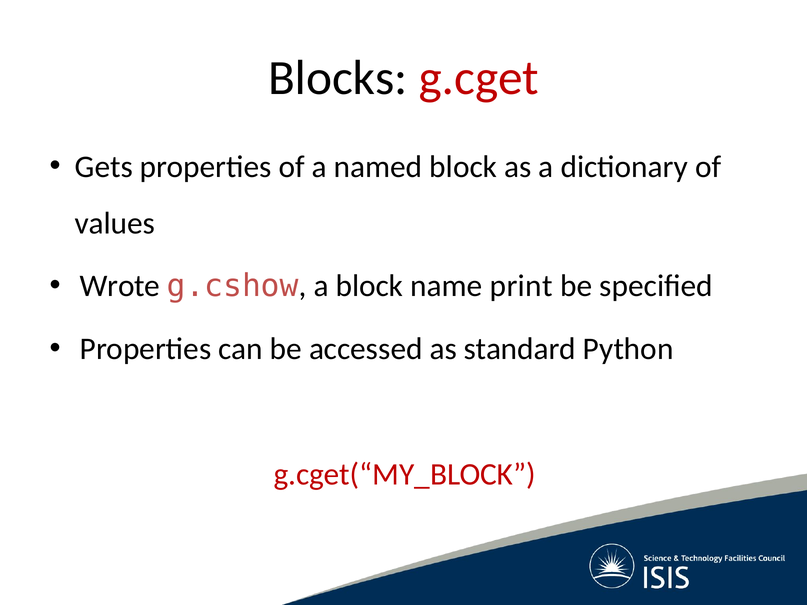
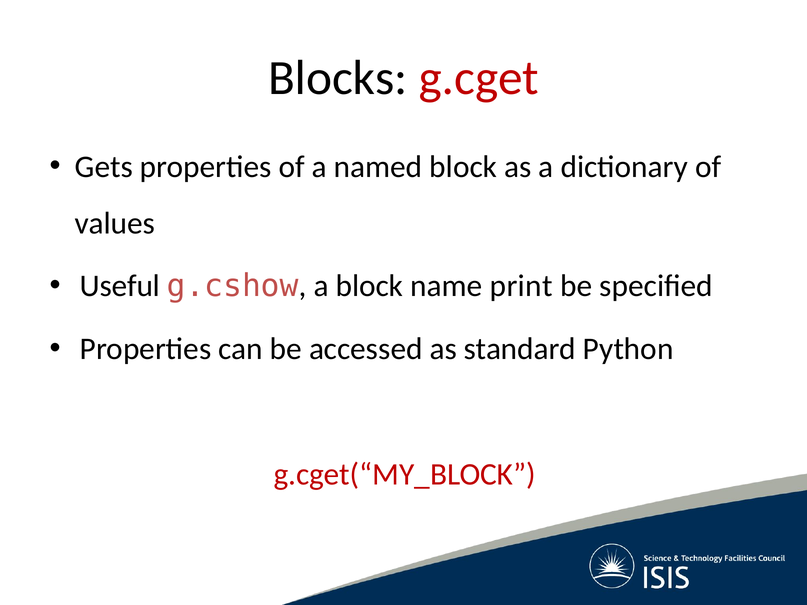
Wrote: Wrote -> Useful
